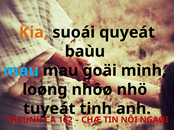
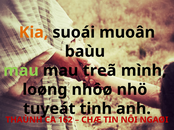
quyeát: quyeát -> muoân
mau at (21, 71) colour: light blue -> light green
goäi: goäi -> treã
